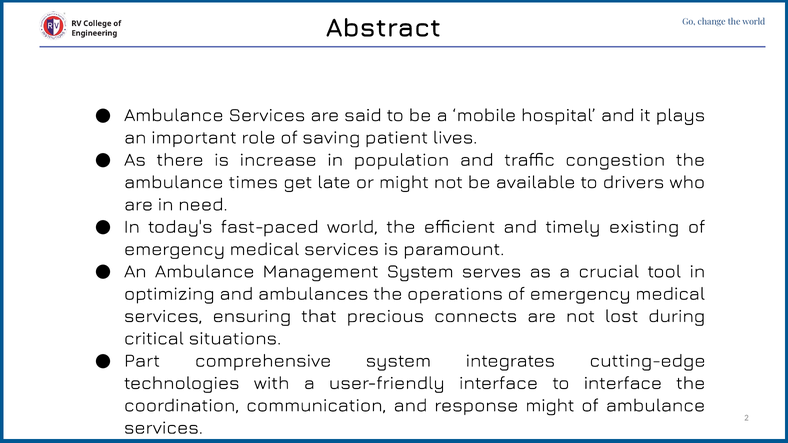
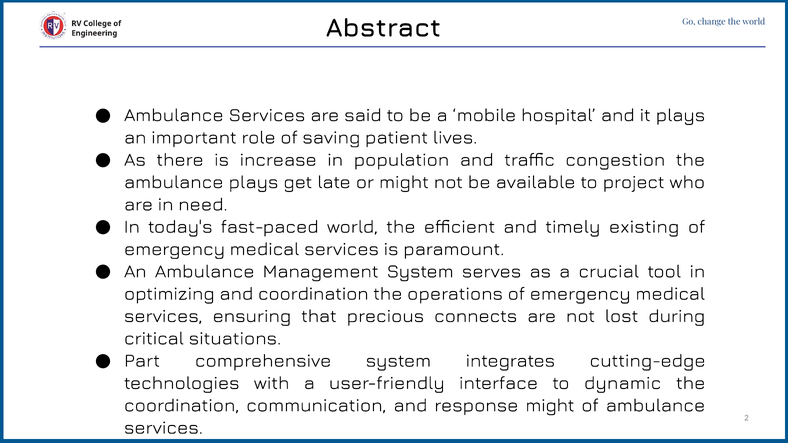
ambulance times: times -> plays
drivers: drivers -> project
and ambulances: ambulances -> coordination
to interface: interface -> dynamic
